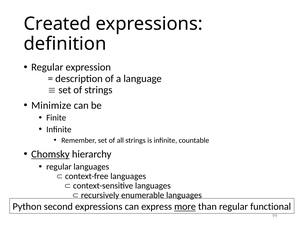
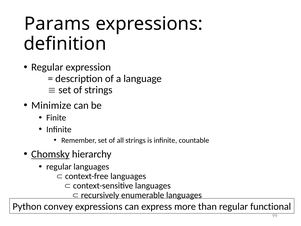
Created: Created -> Params
second: second -> convey
more underline: present -> none
